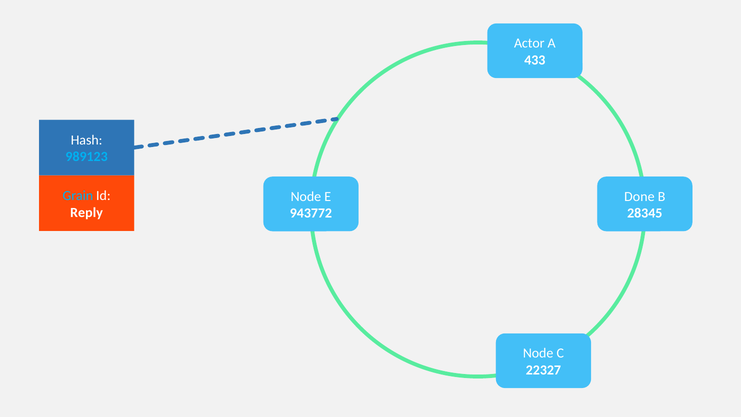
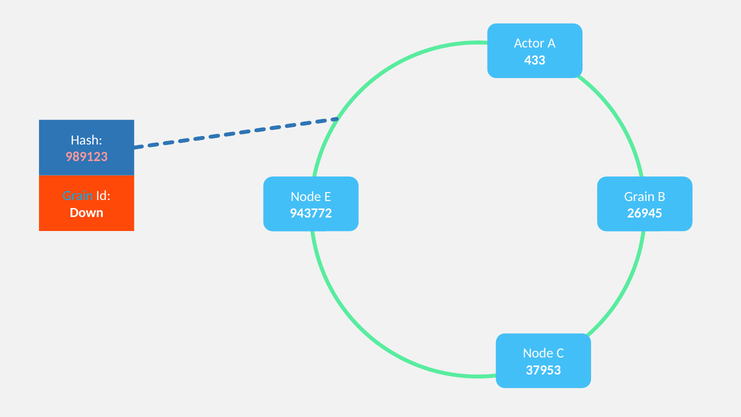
989123 colour: light blue -> pink
Done at (639, 196): Done -> Grain
Reply: Reply -> Down
28345: 28345 -> 26945
22327: 22327 -> 37953
